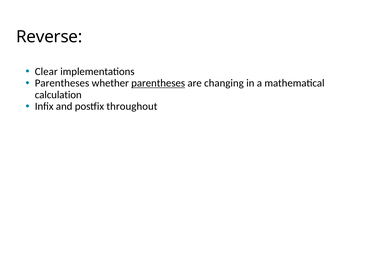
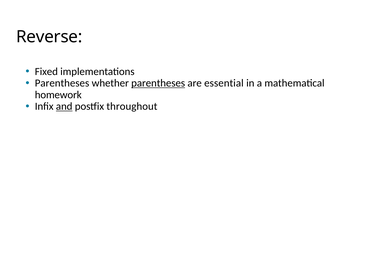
Clear: Clear -> Fixed
changing: changing -> essential
calculation: calculation -> homework
and underline: none -> present
